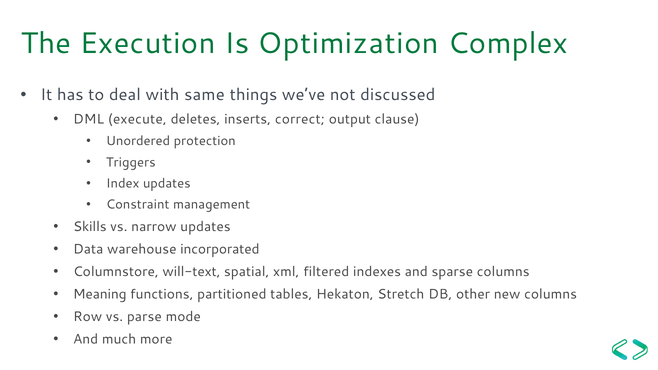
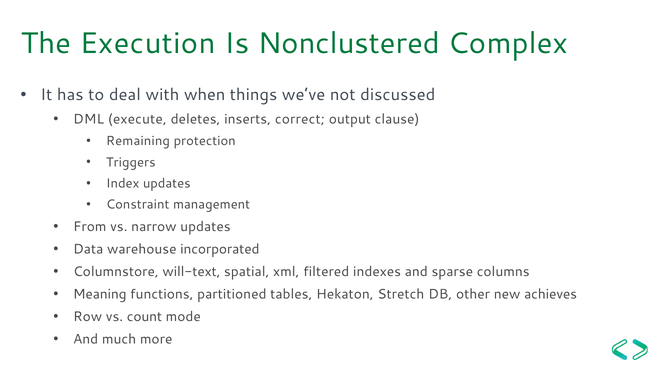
Optimization: Optimization -> Nonclustered
same: same -> when
Unordered: Unordered -> Remaining
Skills: Skills -> From
new columns: columns -> achieves
parse: parse -> count
